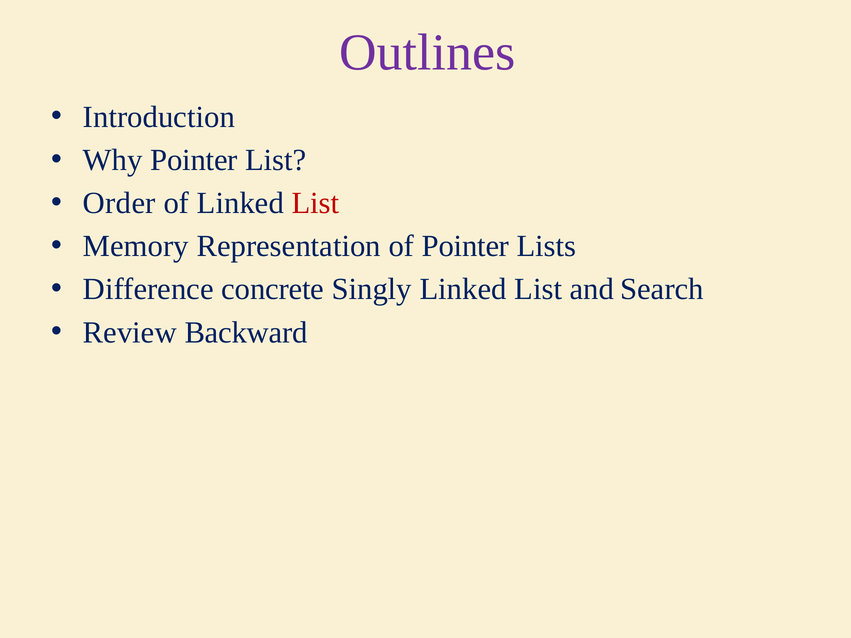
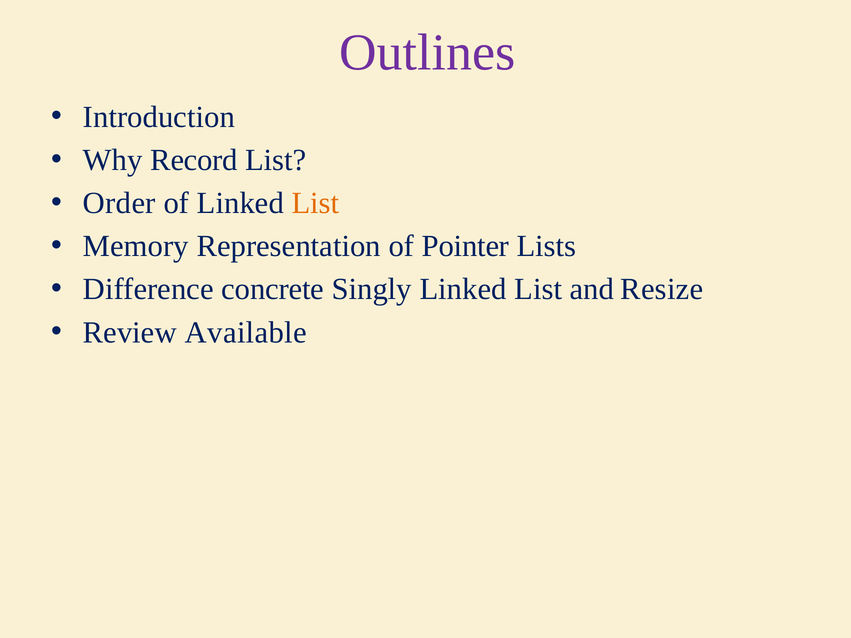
Why Pointer: Pointer -> Record
List at (316, 203) colour: red -> orange
Search: Search -> Resize
Backward: Backward -> Available
